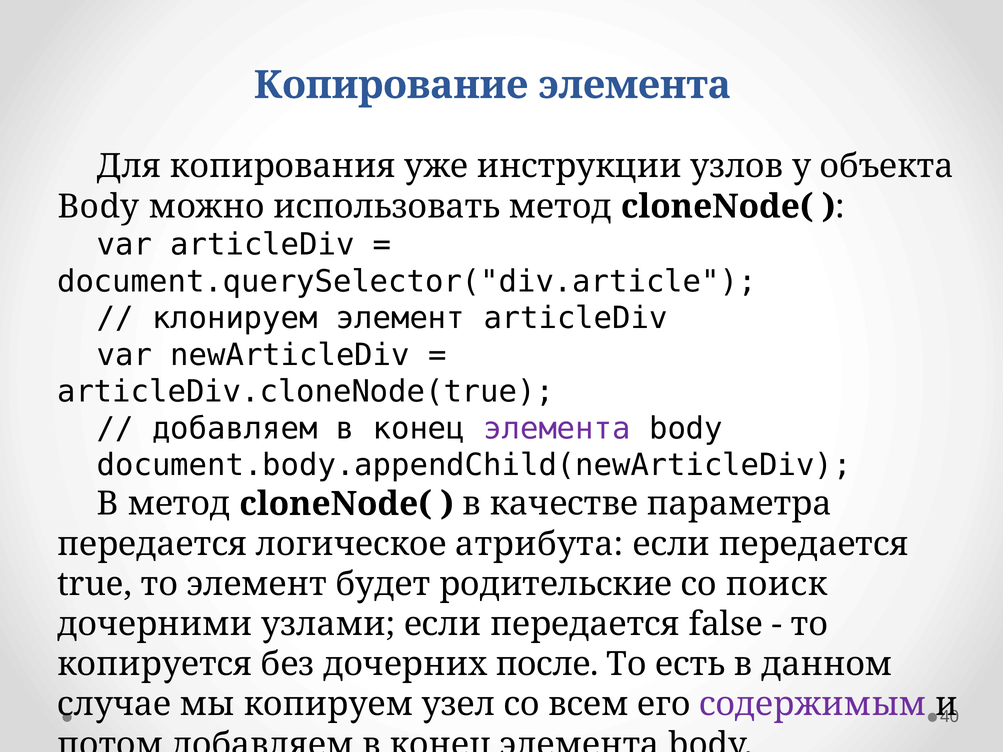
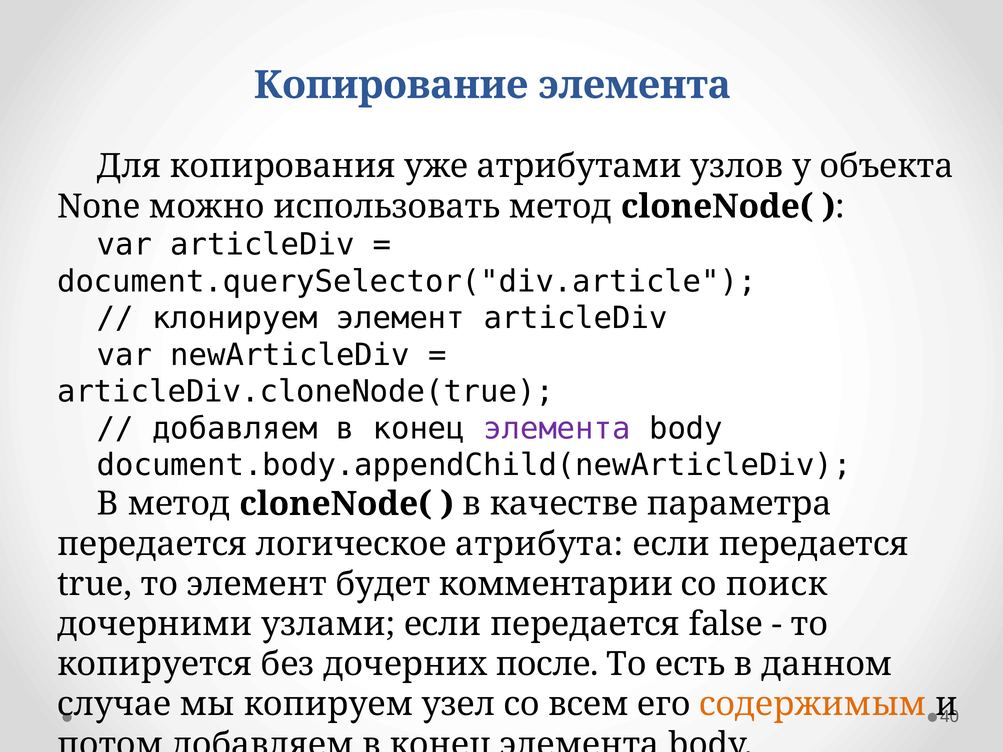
инструкции: инструкции -> атрибутами
Body at (99, 207): Body -> None
родительские: родительские -> комментарии
содержимым colour: purple -> orange
